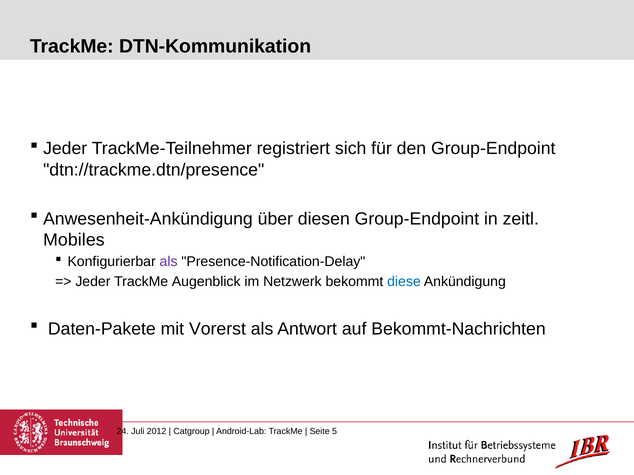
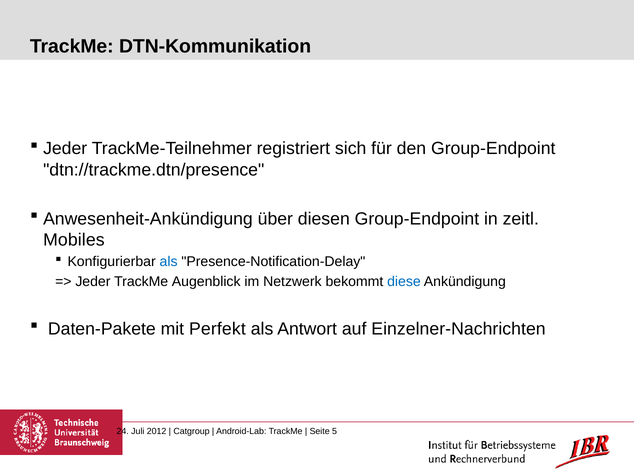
als at (169, 262) colour: purple -> blue
Vorerst: Vorerst -> Perfekt
Bekommt-Nachrichten: Bekommt-Nachrichten -> Einzelner-Nachrichten
